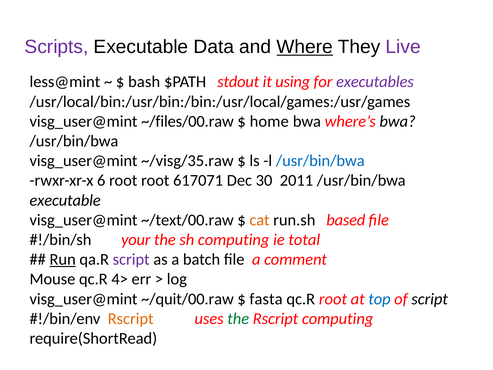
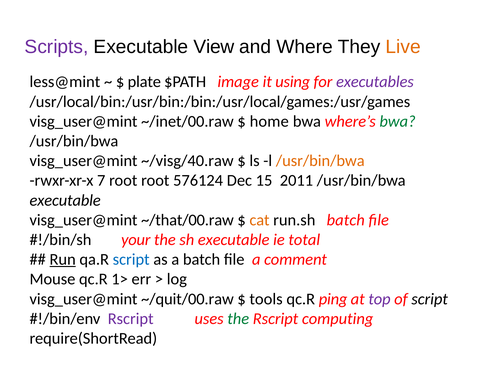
Data: Data -> View
Where underline: present -> none
Live colour: purple -> orange
bash: bash -> plate
stdout: stdout -> image
~/files/00.raw: ~/files/00.raw -> ~/inet/00.raw
bwa at (398, 121) colour: black -> green
~/visg/35.raw: ~/visg/35.raw -> ~/visg/40.raw
/usr/bin/bwa at (320, 161) colour: blue -> orange
6: 6 -> 7
617071: 617071 -> 576124
30: 30 -> 15
~/text/00.raw: ~/text/00.raw -> ~/that/00.raw
run.sh based: based -> batch
sh computing: computing -> executable
script at (131, 259) colour: purple -> blue
4>: 4> -> 1>
fasta: fasta -> tools
qc.R root: root -> ping
top colour: blue -> purple
Rscript at (131, 318) colour: orange -> purple
